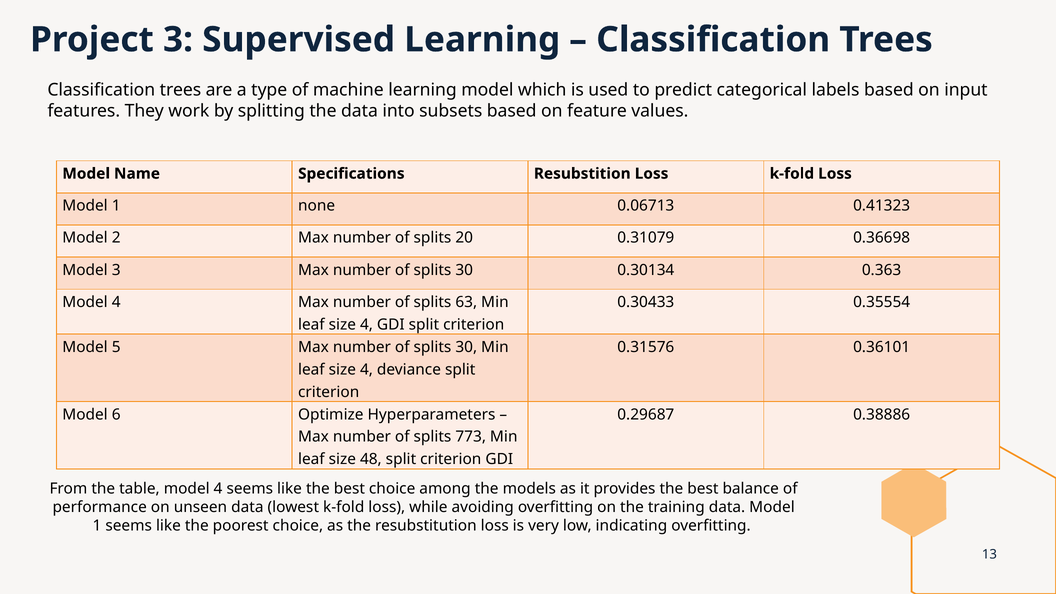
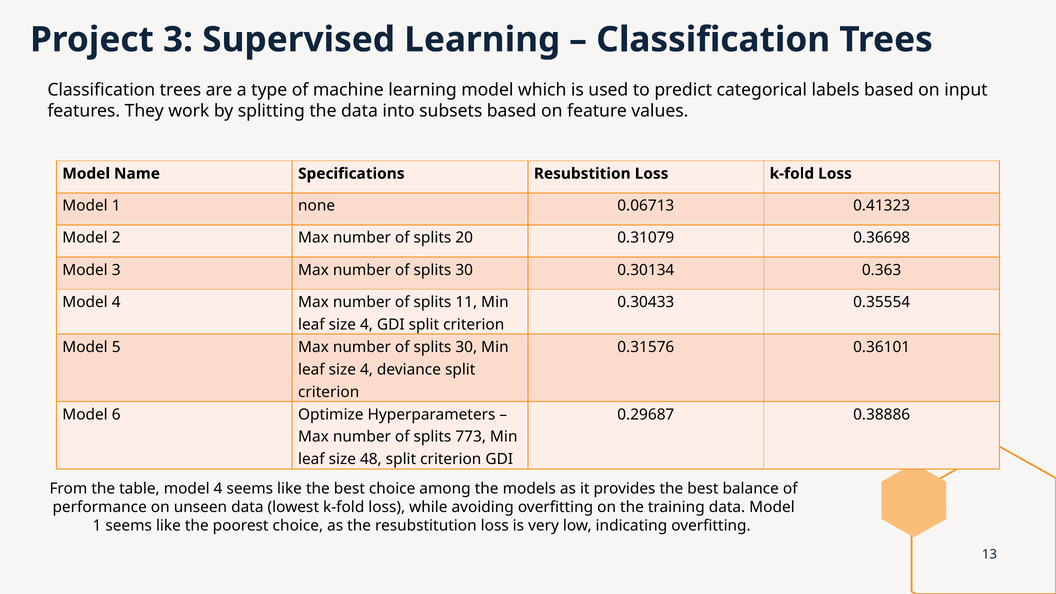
63: 63 -> 11
